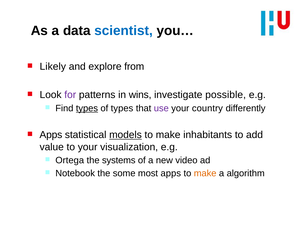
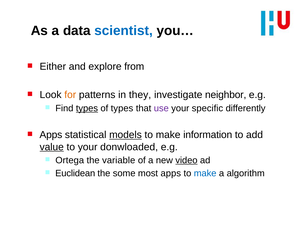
Likely: Likely -> Either
for colour: purple -> orange
wins: wins -> they
possible: possible -> neighbor
country: country -> specific
inhabitants: inhabitants -> information
value underline: none -> present
visualization: visualization -> donwloaded
systems: systems -> variable
video underline: none -> present
Notebook: Notebook -> Euclidean
make at (205, 173) colour: orange -> blue
